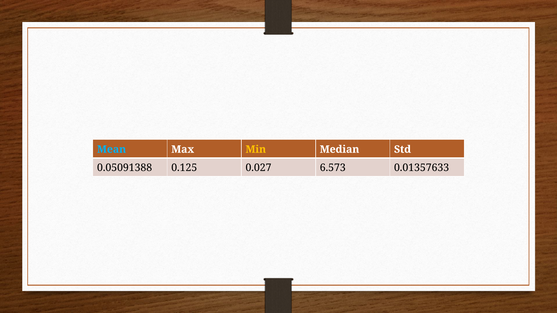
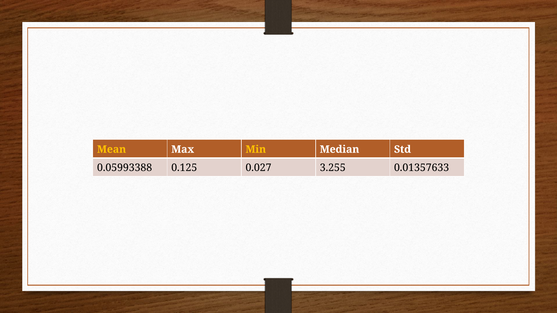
Mean colour: light blue -> yellow
0.05091388: 0.05091388 -> 0.05993388
6.573: 6.573 -> 3.255
